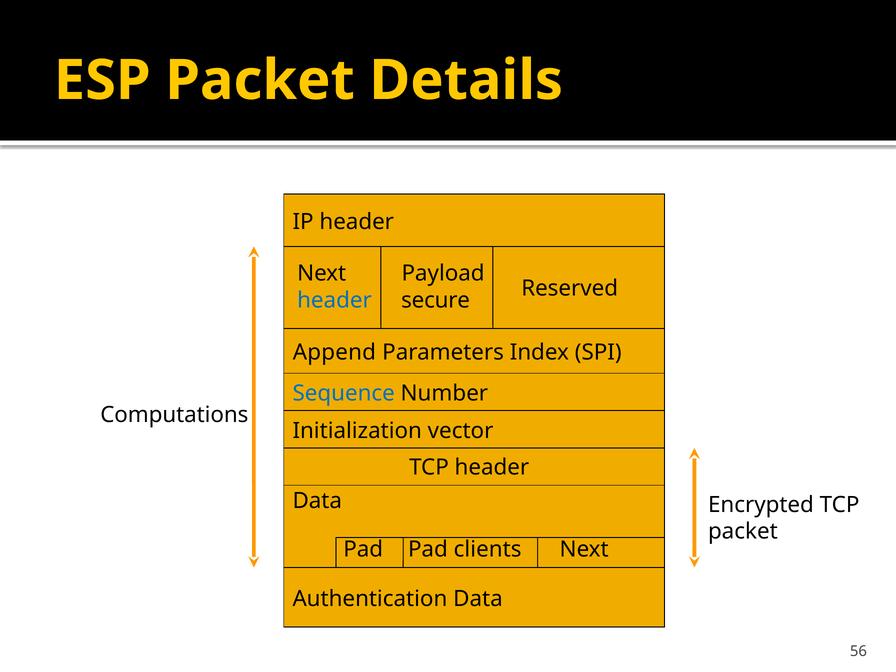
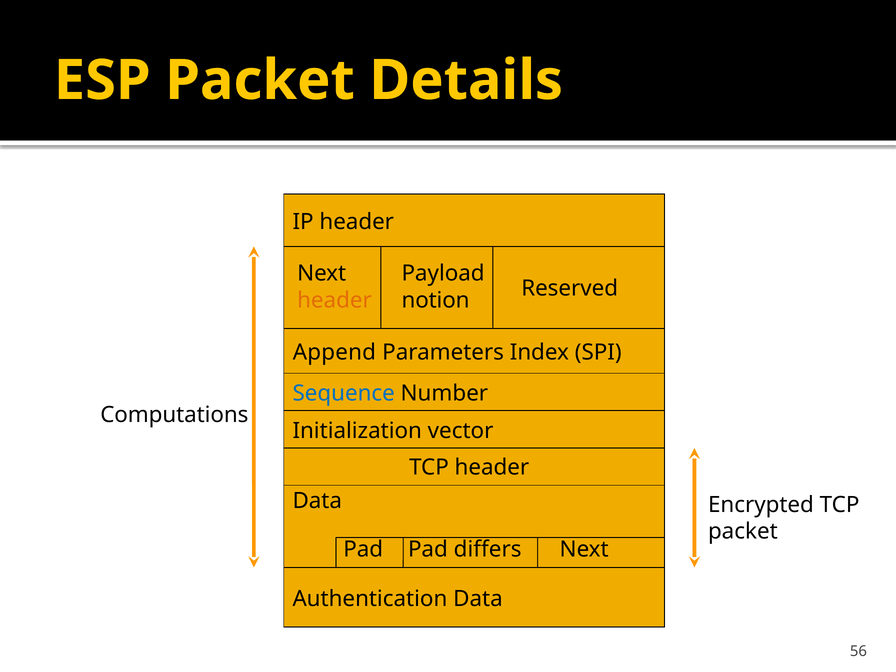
header at (334, 300) colour: blue -> orange
secure: secure -> notion
clients: clients -> differs
